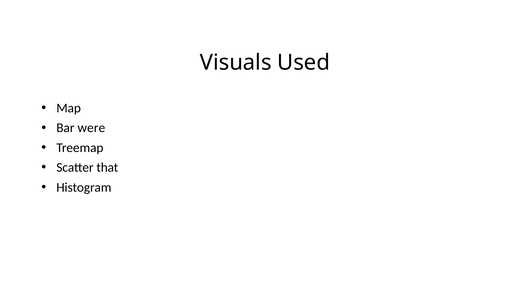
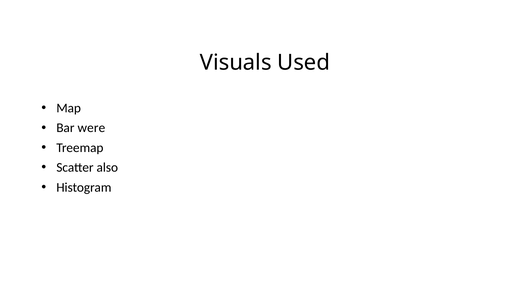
that: that -> also
